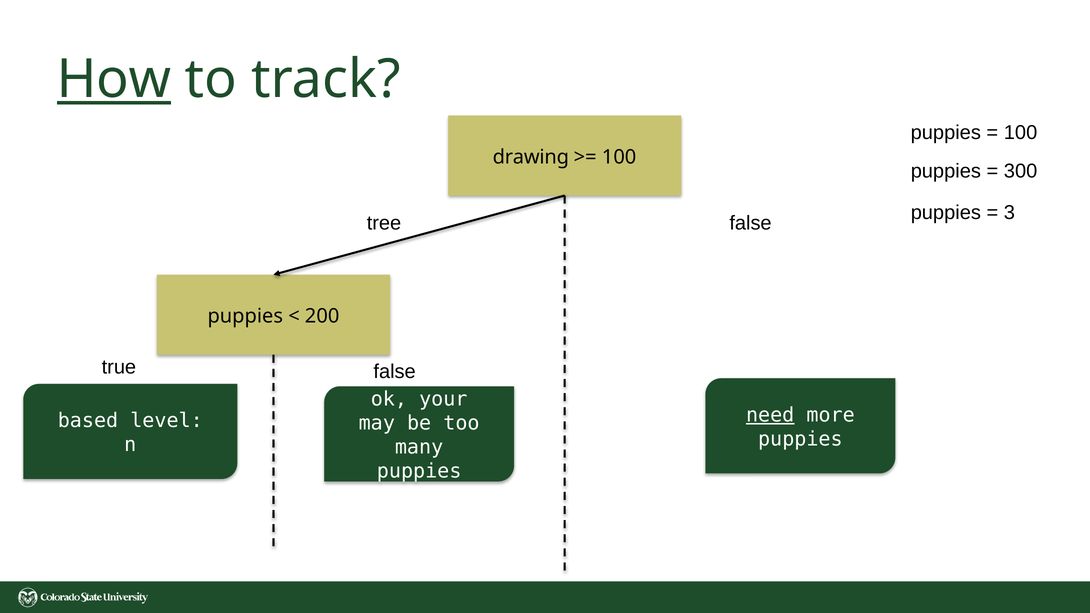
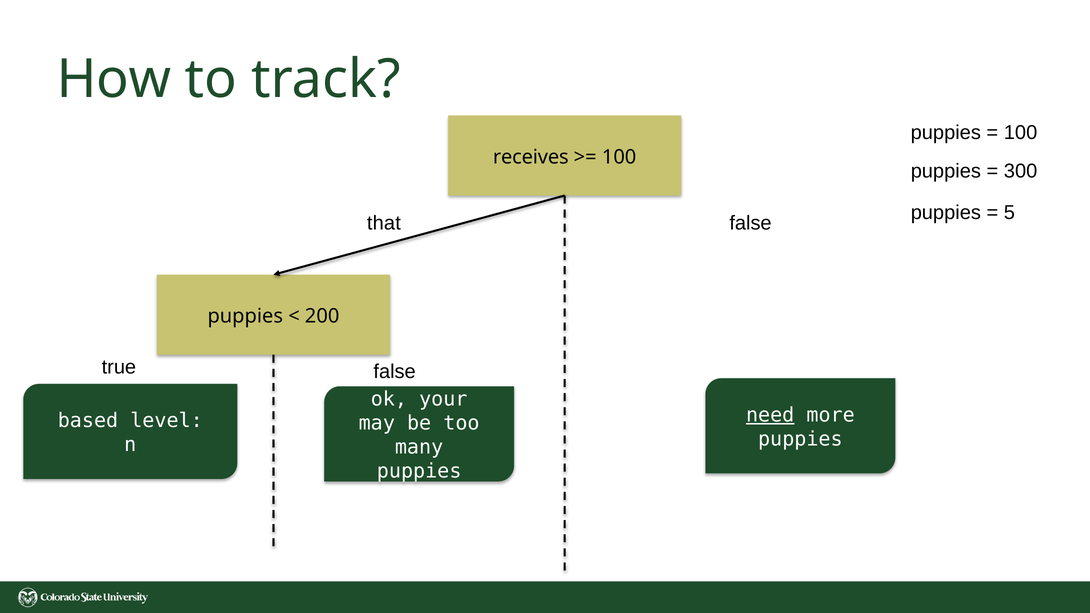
How underline: present -> none
drawing: drawing -> receives
3: 3 -> 5
tree: tree -> that
